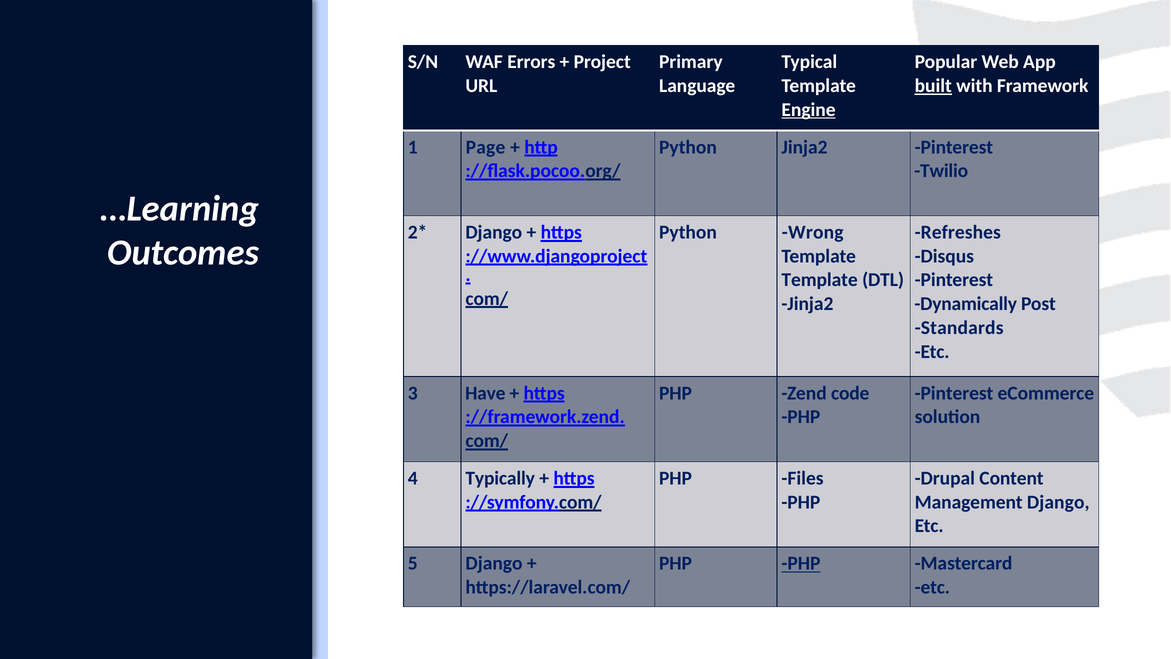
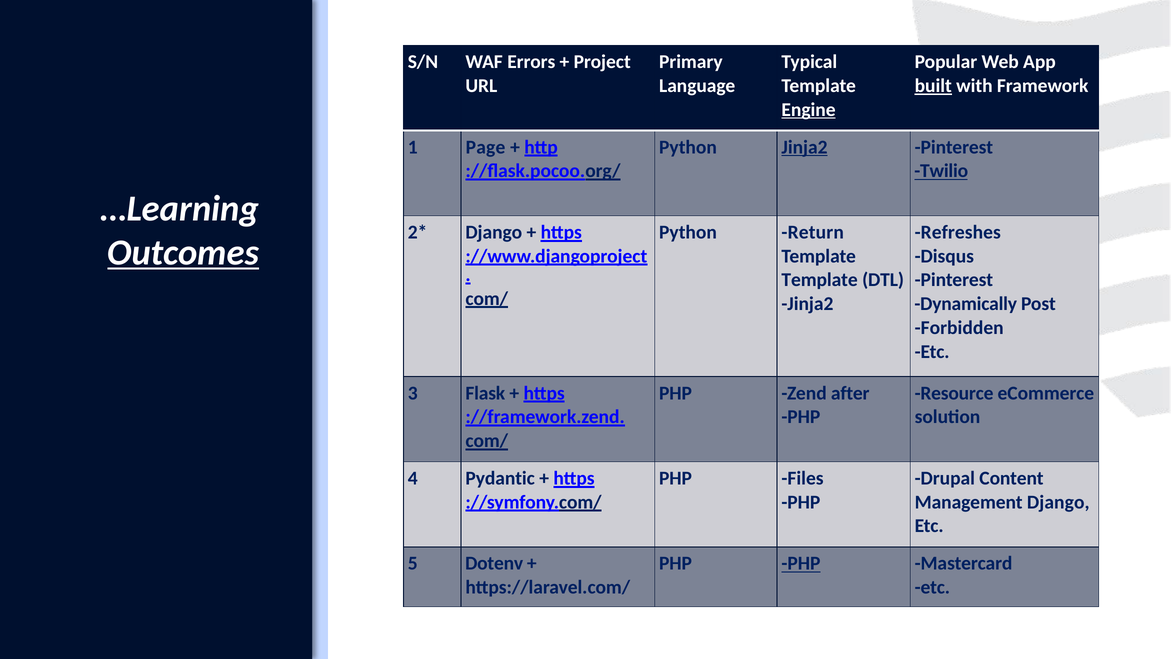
Jinja2 at (805, 147) underline: none -> present
Twilio underline: none -> present
Wrong: Wrong -> Return
Outcomes underline: none -> present
Standards: Standards -> Forbidden
Have: Have -> Flask
code: code -> after
Pinterest at (954, 393): Pinterest -> Resource
Typically: Typically -> Pydantic
5 Django: Django -> Dotenv
